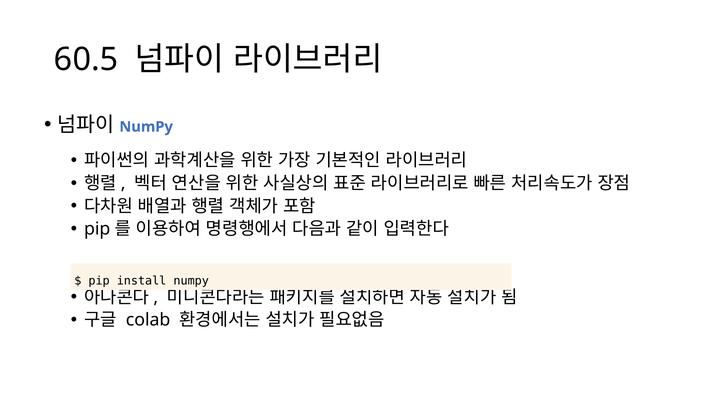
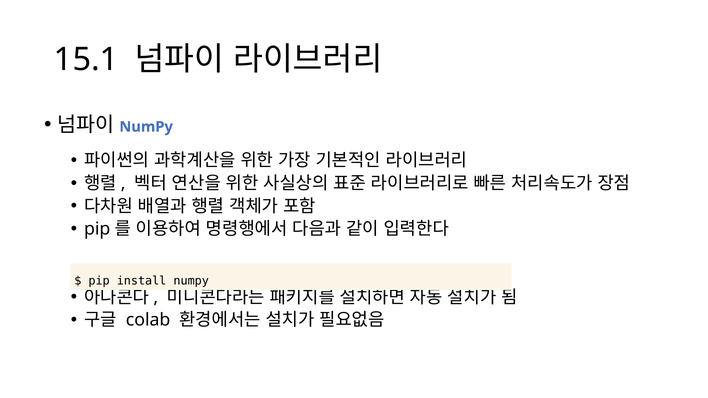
60.5: 60.5 -> 15.1
